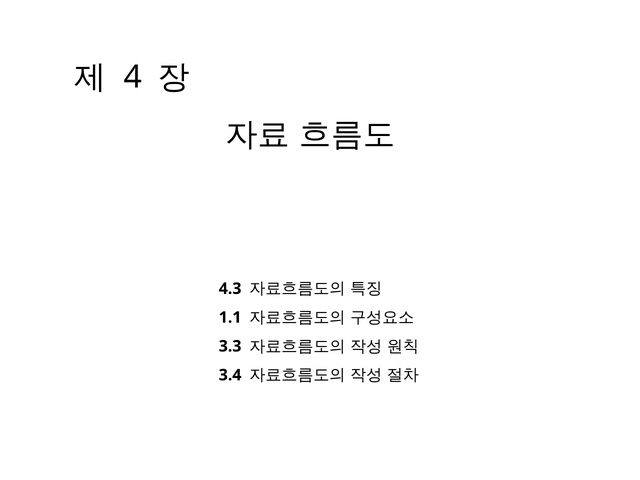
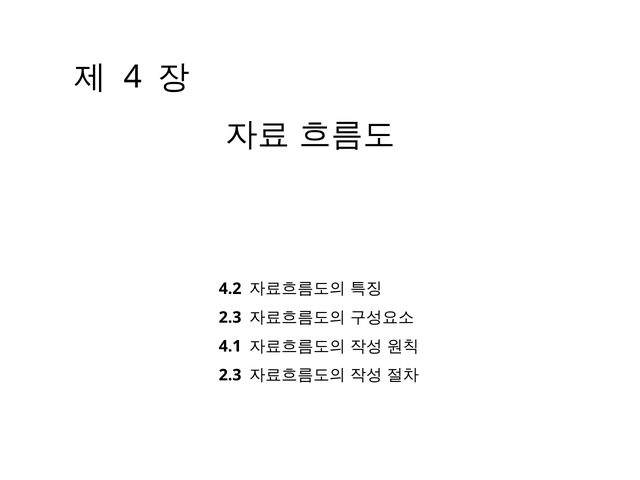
4.3: 4.3 -> 4.2
1.1 at (230, 317): 1.1 -> 2.3
3.3: 3.3 -> 4.1
3.4 at (230, 375): 3.4 -> 2.3
